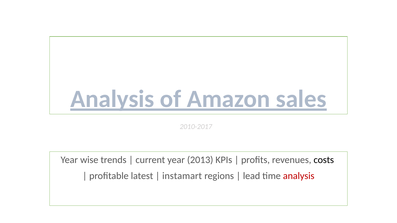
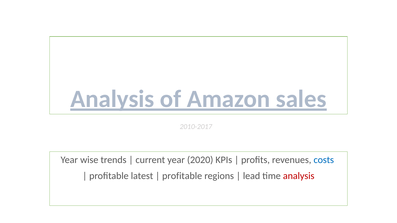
2013: 2013 -> 2020
costs colour: black -> blue
instamart at (182, 176): instamart -> profitable
